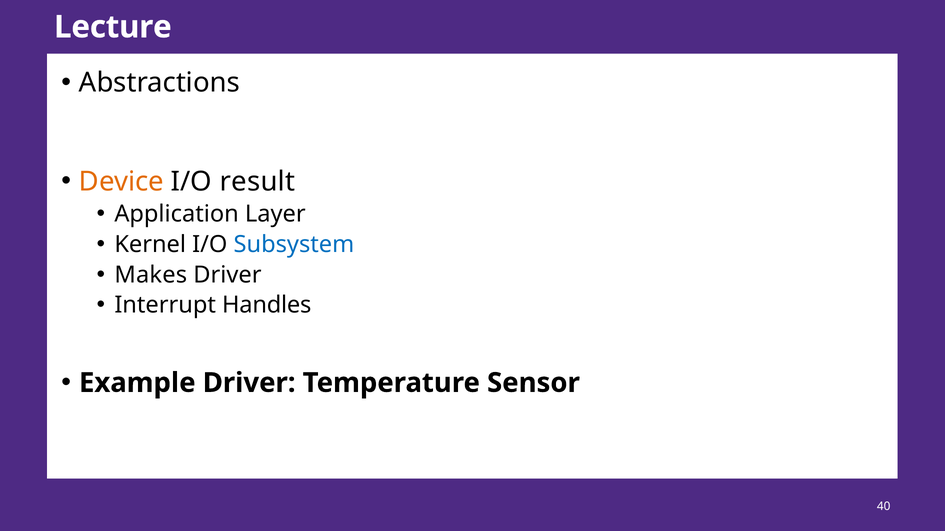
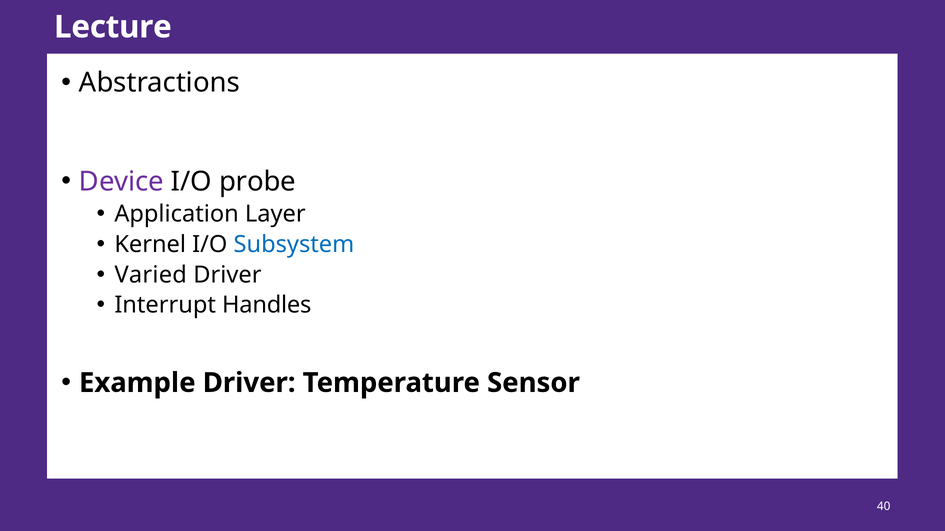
Device colour: orange -> purple
result: result -> probe
Makes: Makes -> Varied
